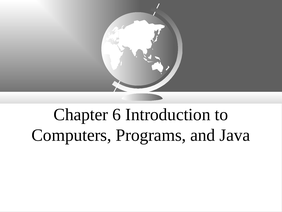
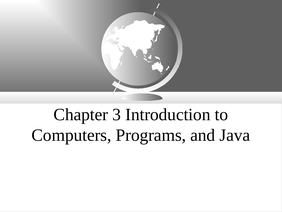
6: 6 -> 3
